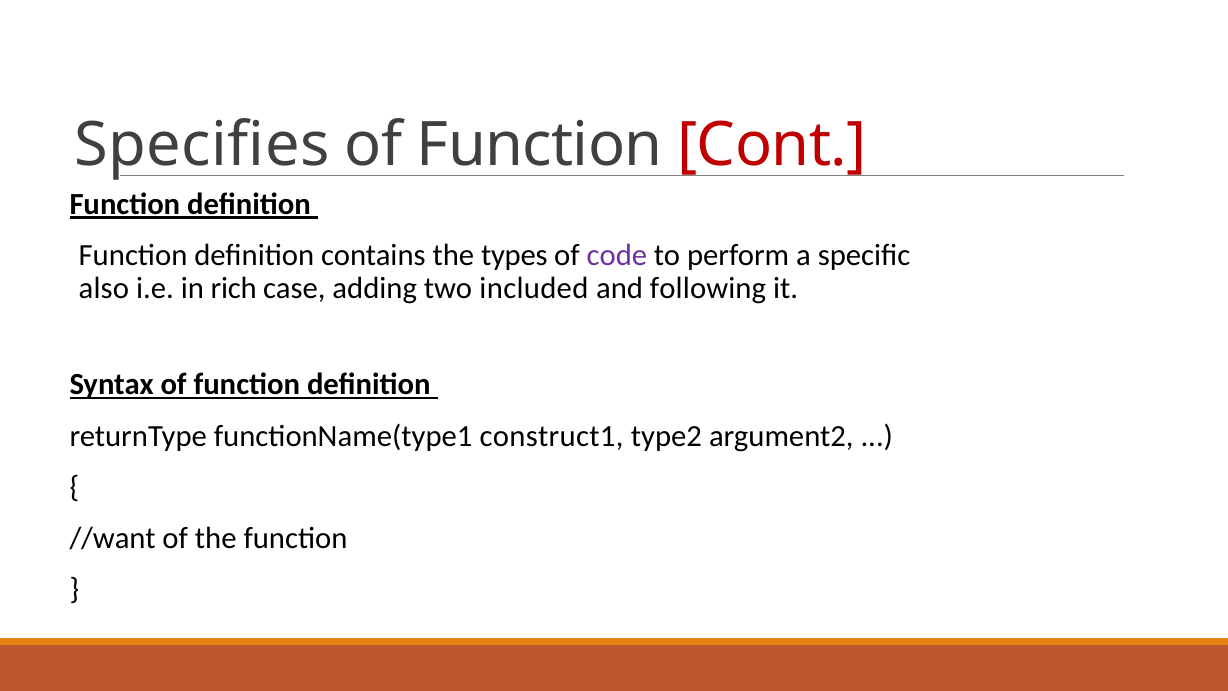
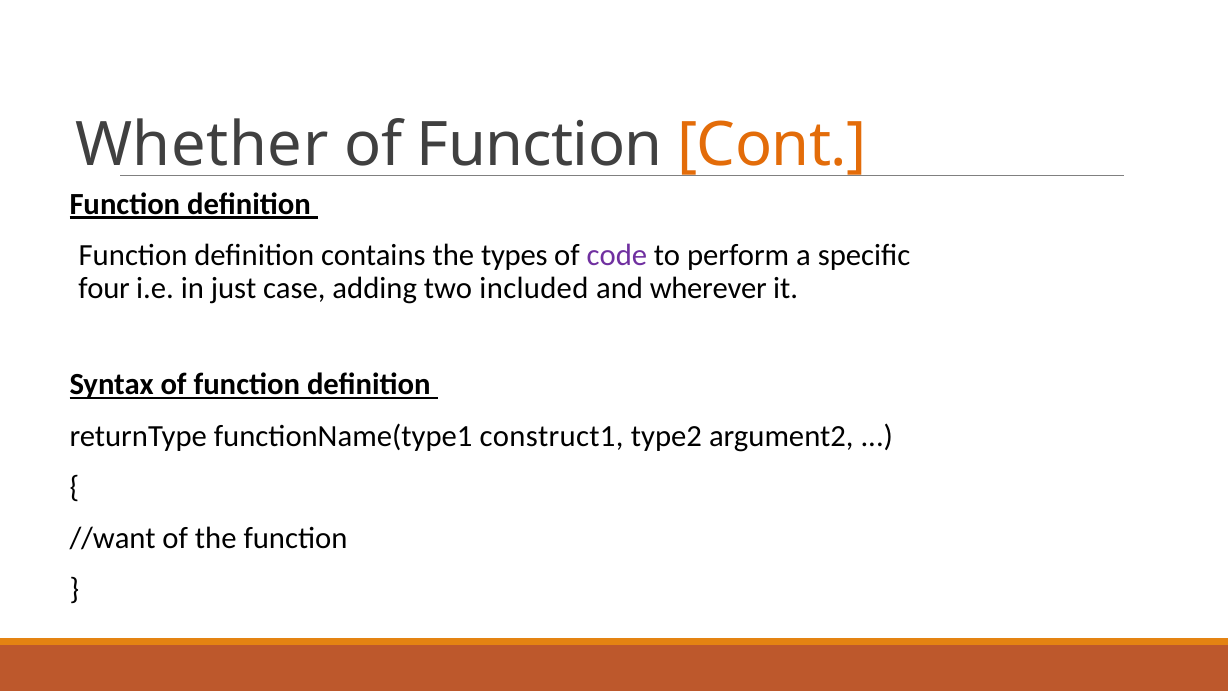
Specifies: Specifies -> Whether
Cont colour: red -> orange
also: also -> four
rich: rich -> just
following: following -> wherever
